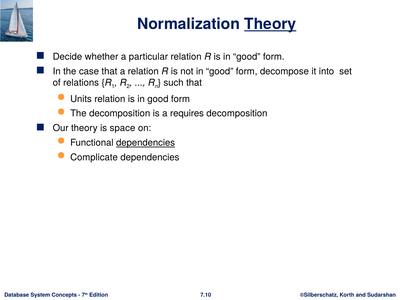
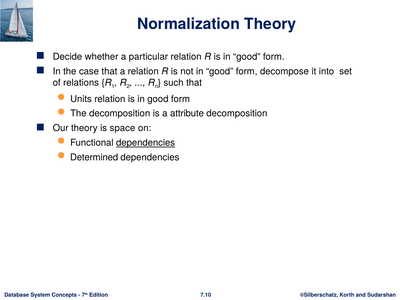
Theory at (270, 24) underline: present -> none
requires: requires -> attribute
Complicate: Complicate -> Determined
